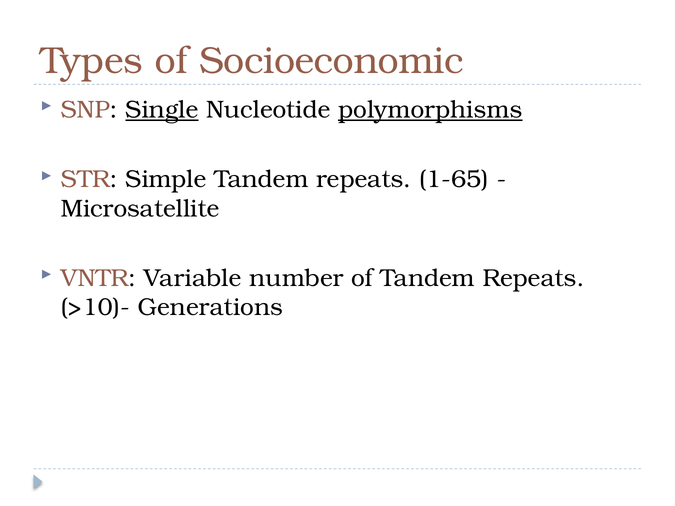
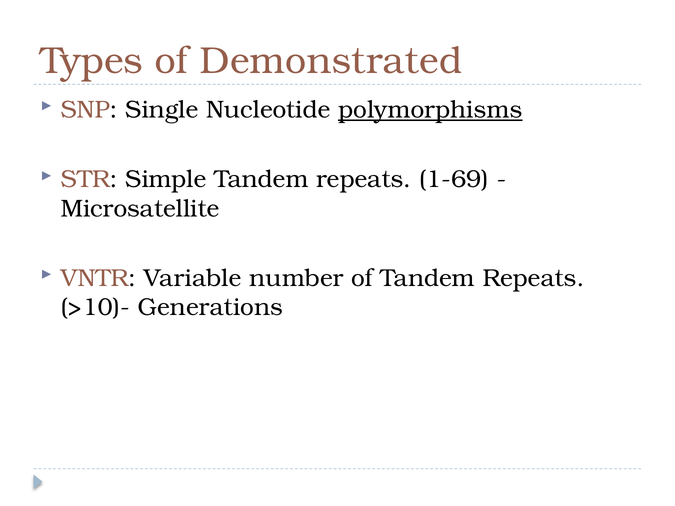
Socioeconomic: Socioeconomic -> Demonstrated
Single underline: present -> none
1-65: 1-65 -> 1-69
